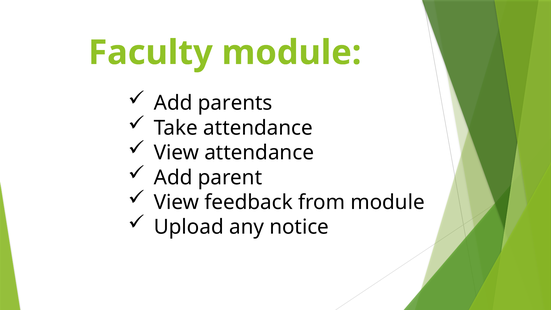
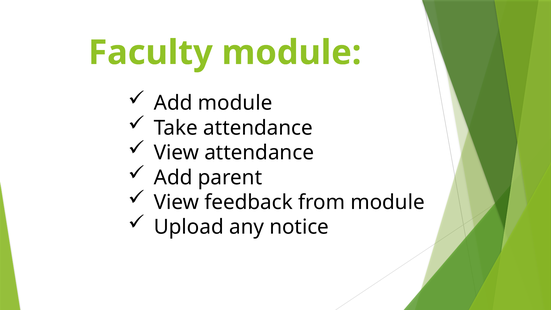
Add parents: parents -> module
